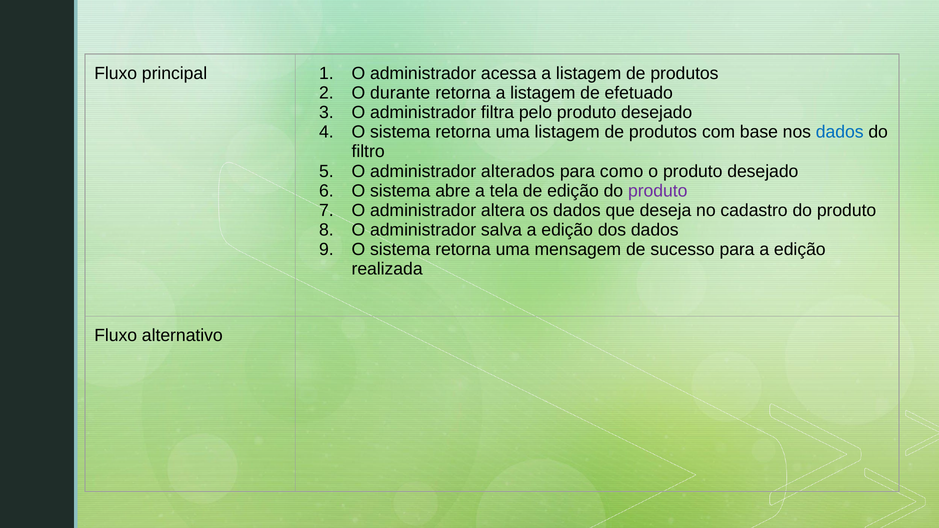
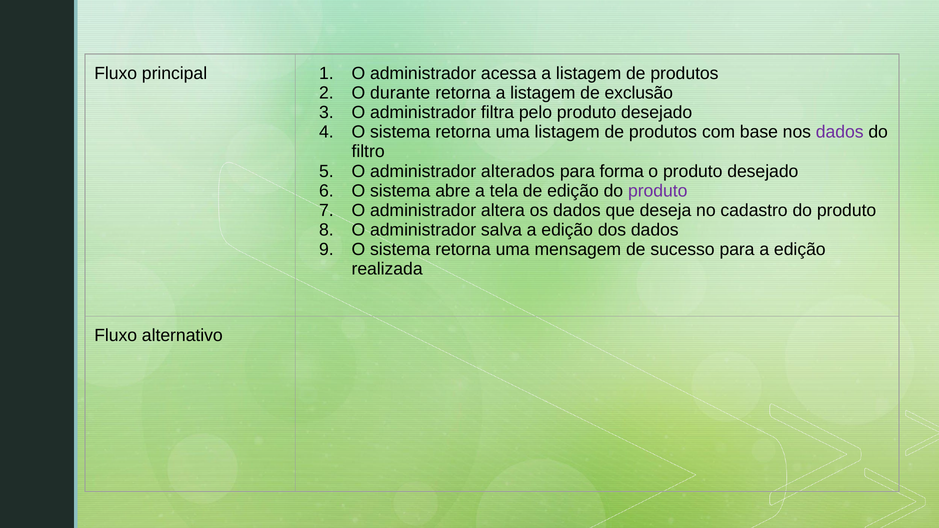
efetuado: efetuado -> exclusão
dados at (840, 132) colour: blue -> purple
como: como -> forma
